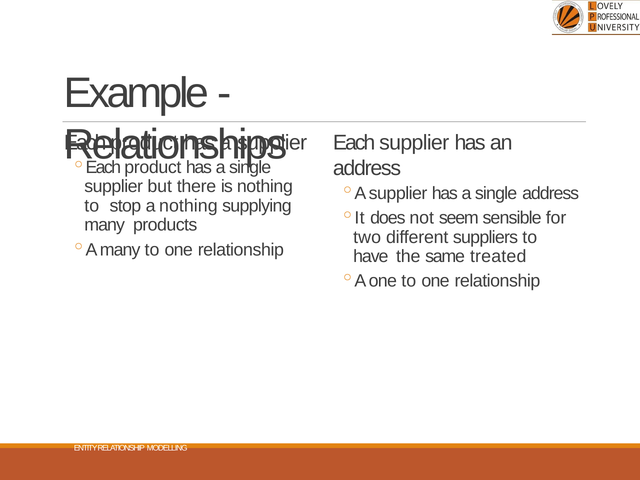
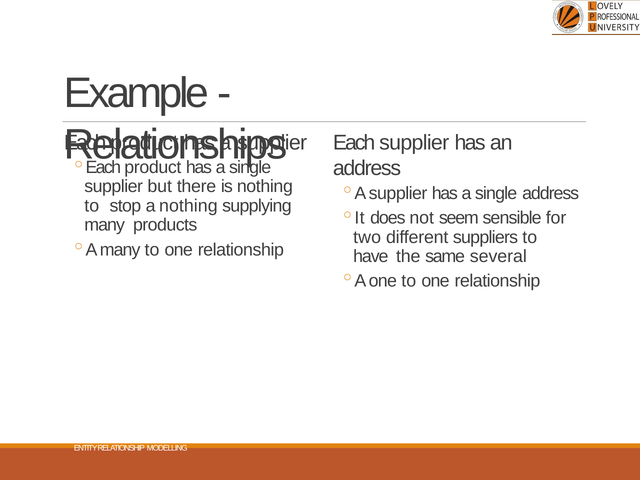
treated: treated -> several
